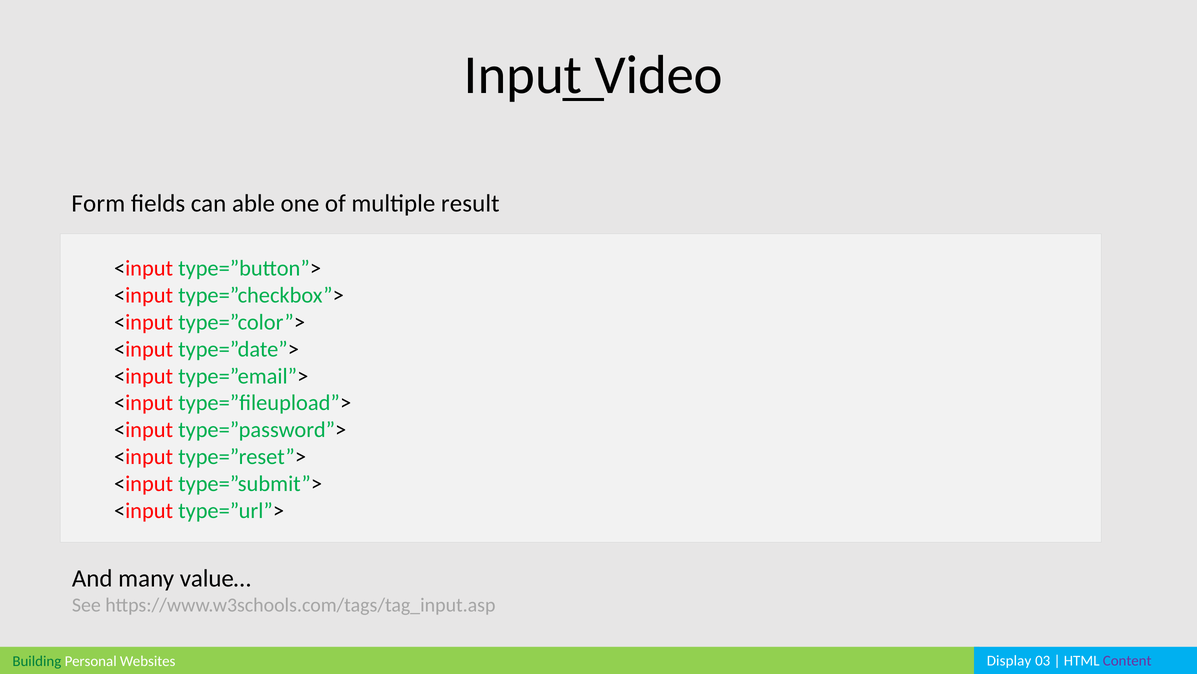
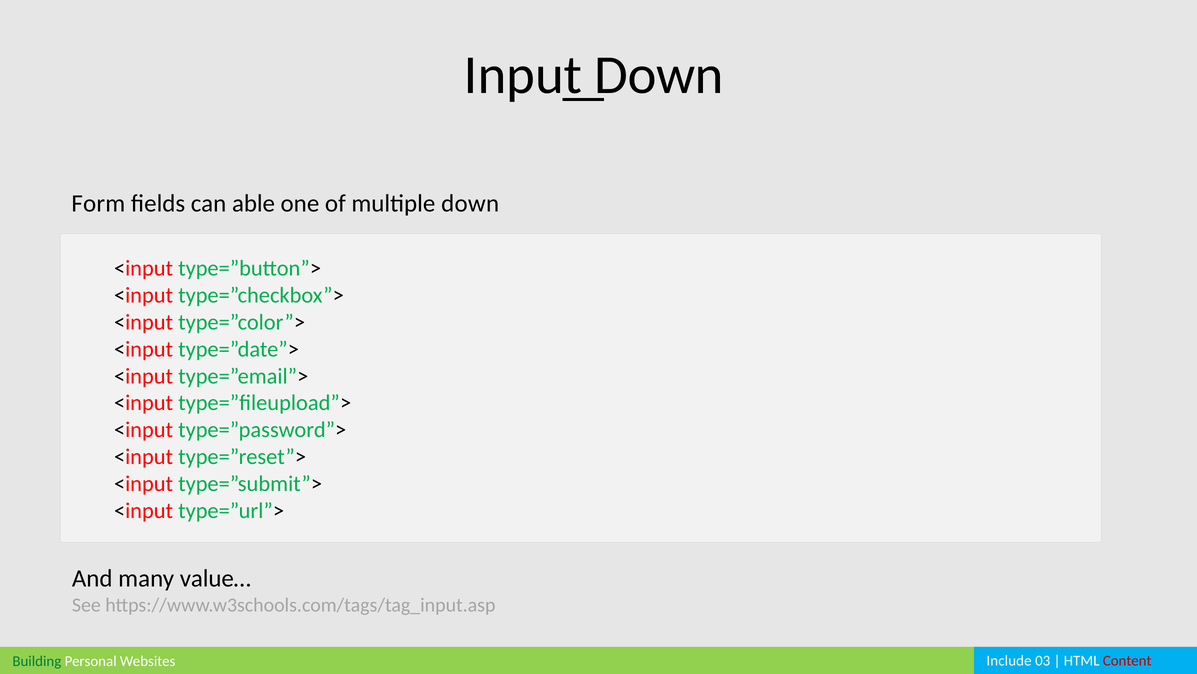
Input Video: Video -> Down
multiple result: result -> down
Display: Display -> Include
Content colour: purple -> red
